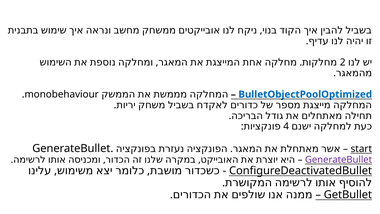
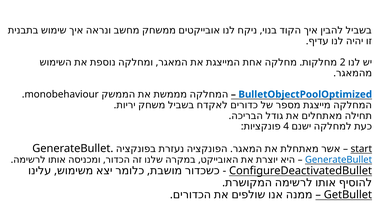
GenerateBullet at (339, 159) colour: purple -> blue
